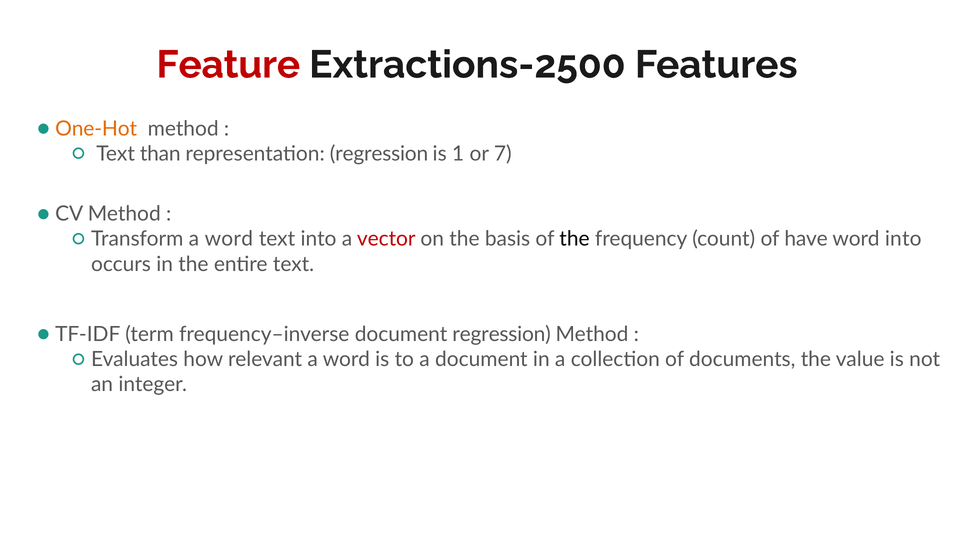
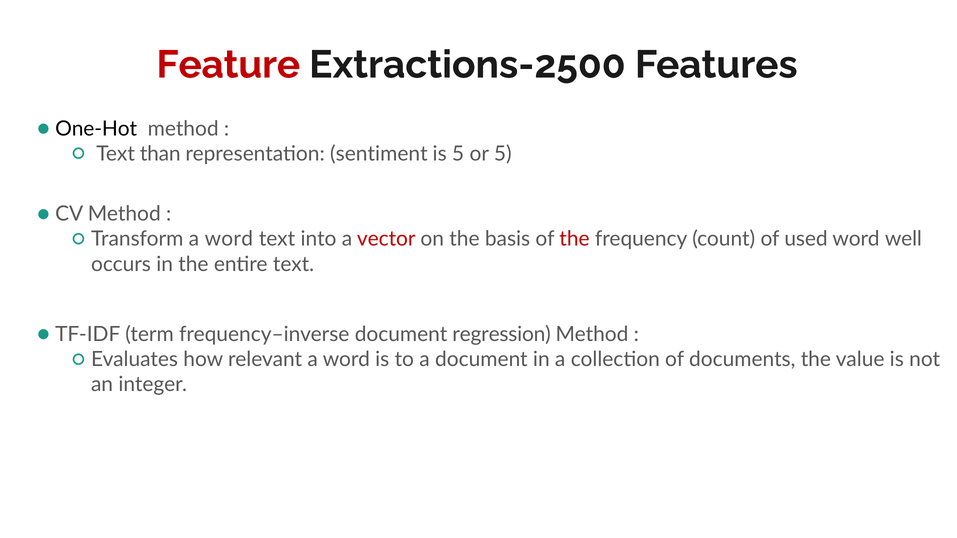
One-Hot colour: orange -> black
representation regression: regression -> sentiment
is 1: 1 -> 5
or 7: 7 -> 5
the at (575, 239) colour: black -> red
have: have -> used
word into: into -> well
